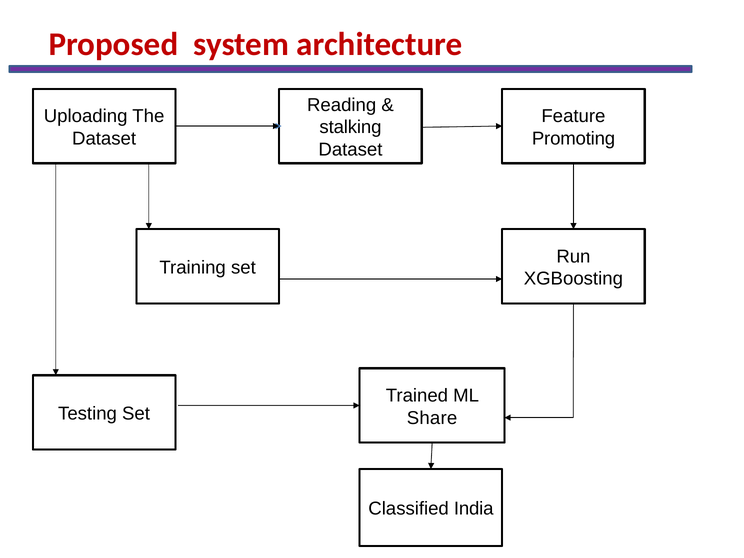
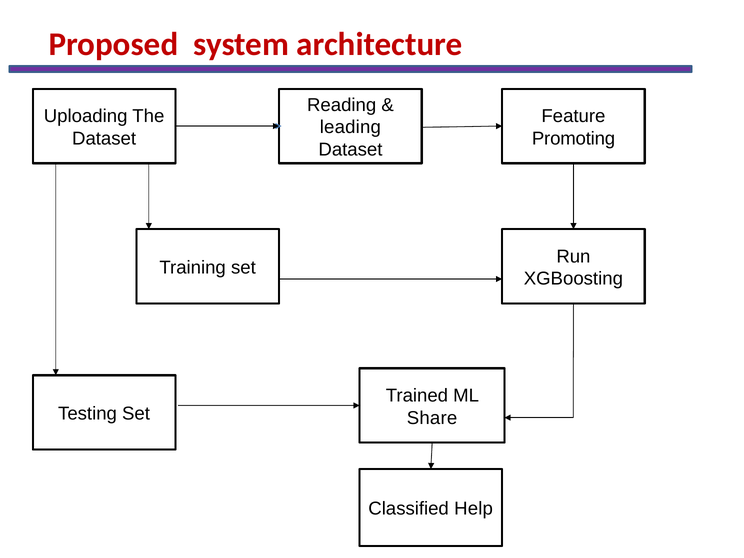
stalking: stalking -> leading
India: India -> Help
